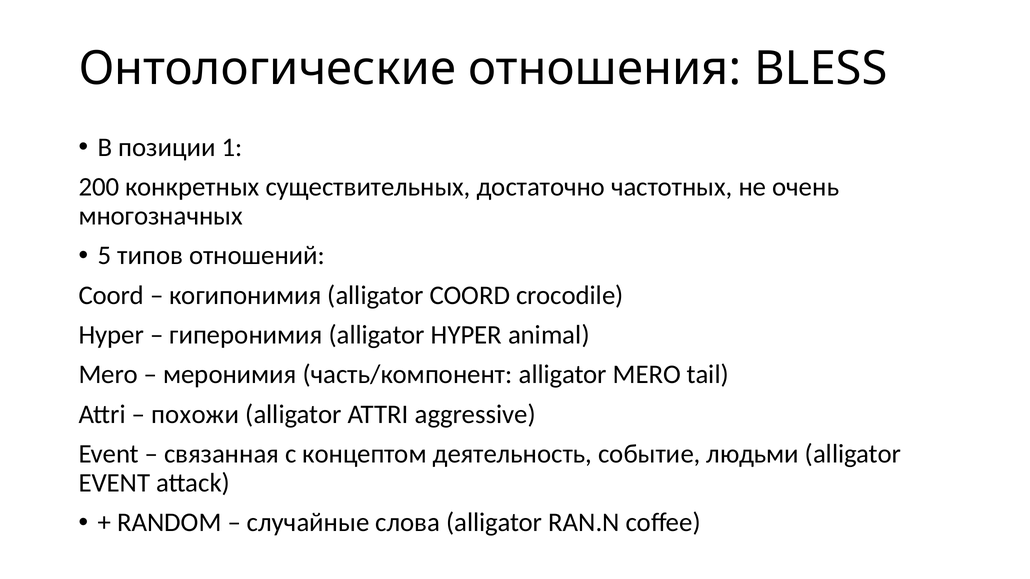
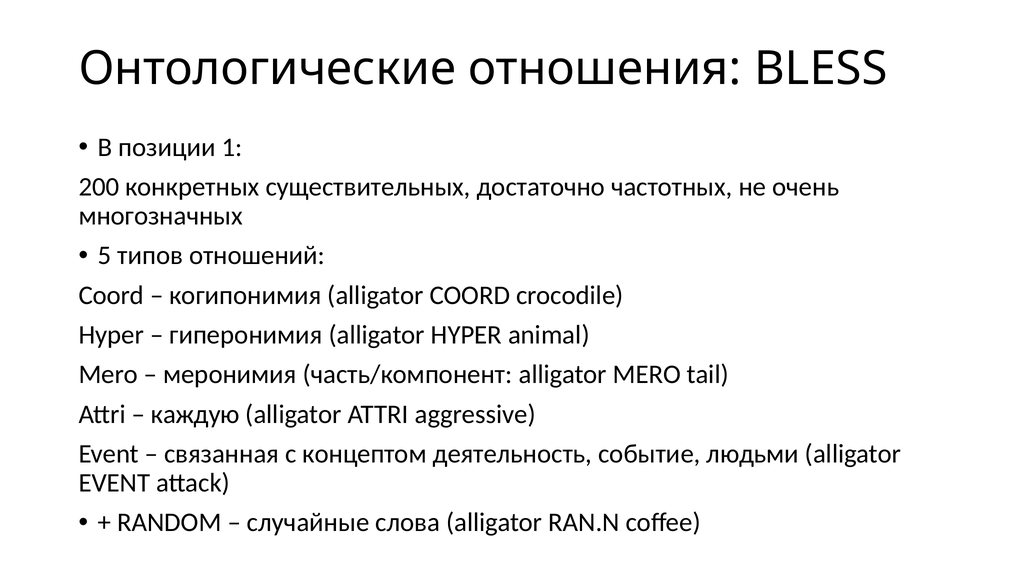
похожи: похожи -> каждую
